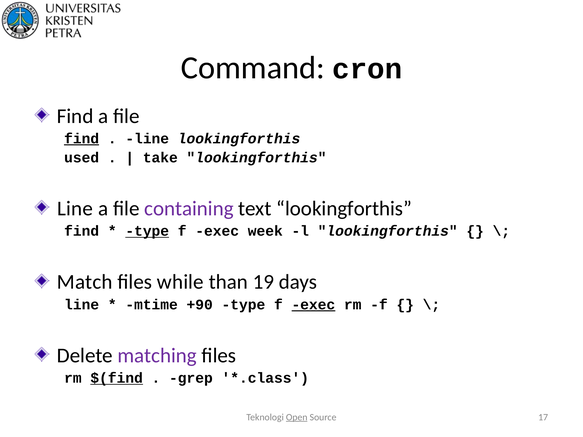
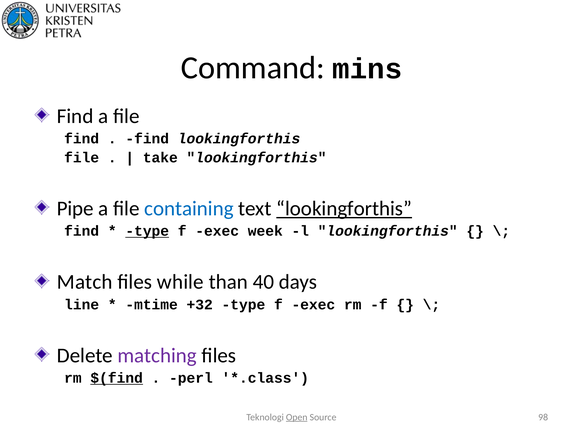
cron: cron -> mins
find at (82, 139) underline: present -> none
line at (147, 139): line -> find
used at (82, 158): used -> file
Line at (75, 209): Line -> Pipe
containing colour: purple -> blue
lookingforthis at (344, 209) underline: none -> present
19: 19 -> 40
+90: +90 -> +32
exec at (313, 305) underline: present -> none
grep: grep -> perl
17: 17 -> 98
